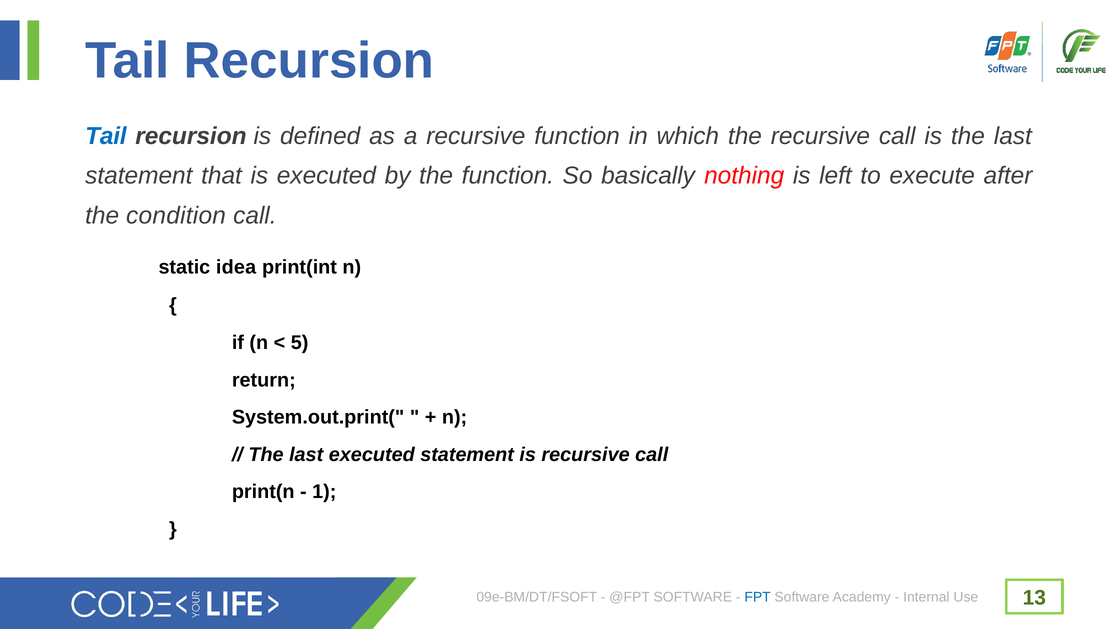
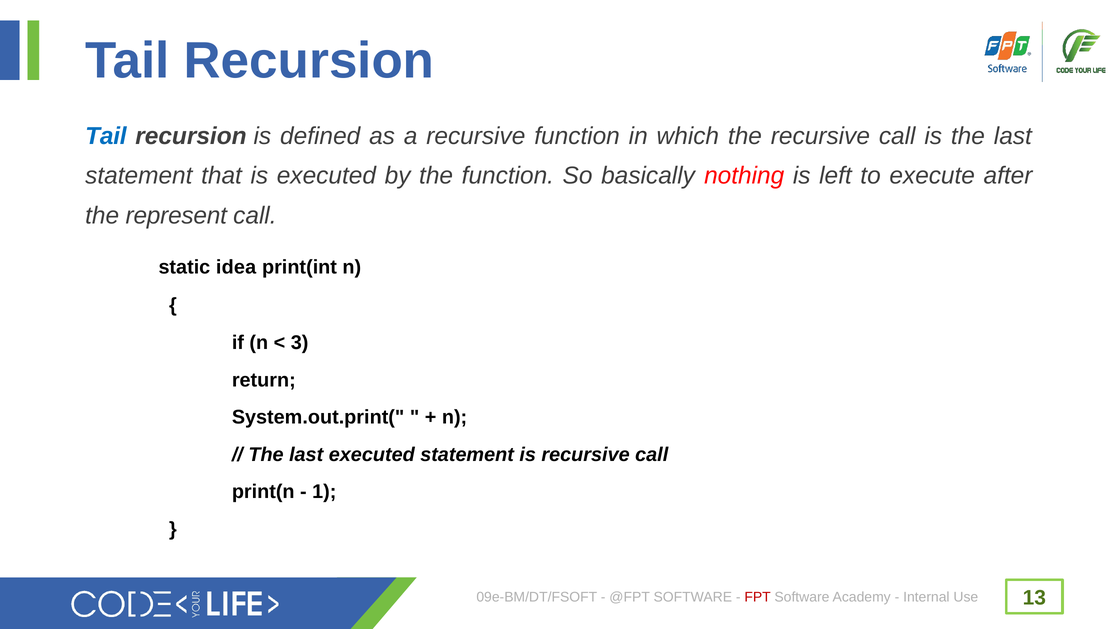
condition: condition -> represent
5: 5 -> 3
FPT colour: blue -> red
